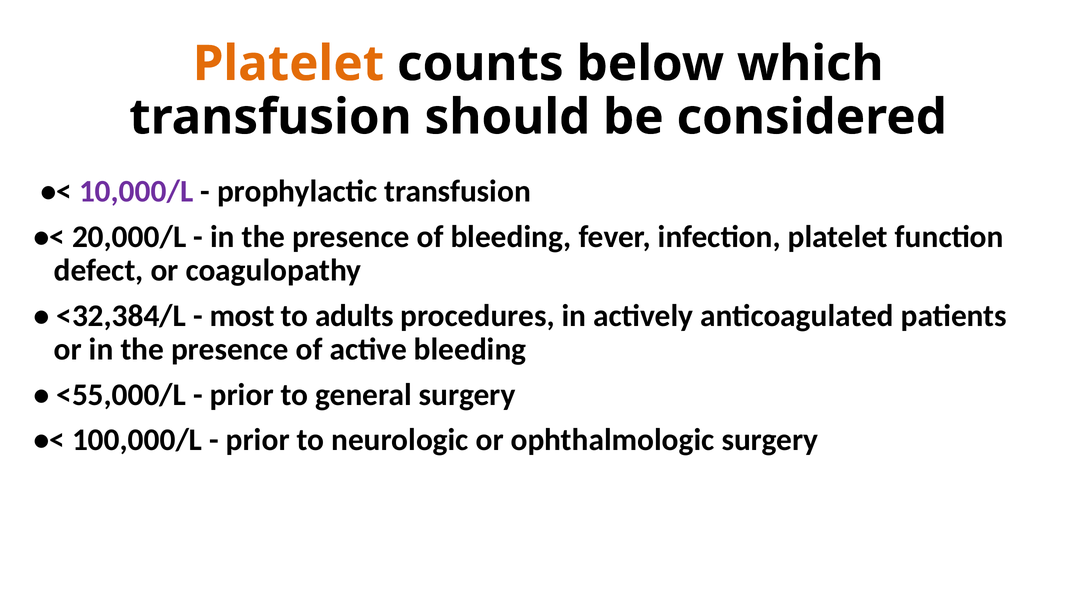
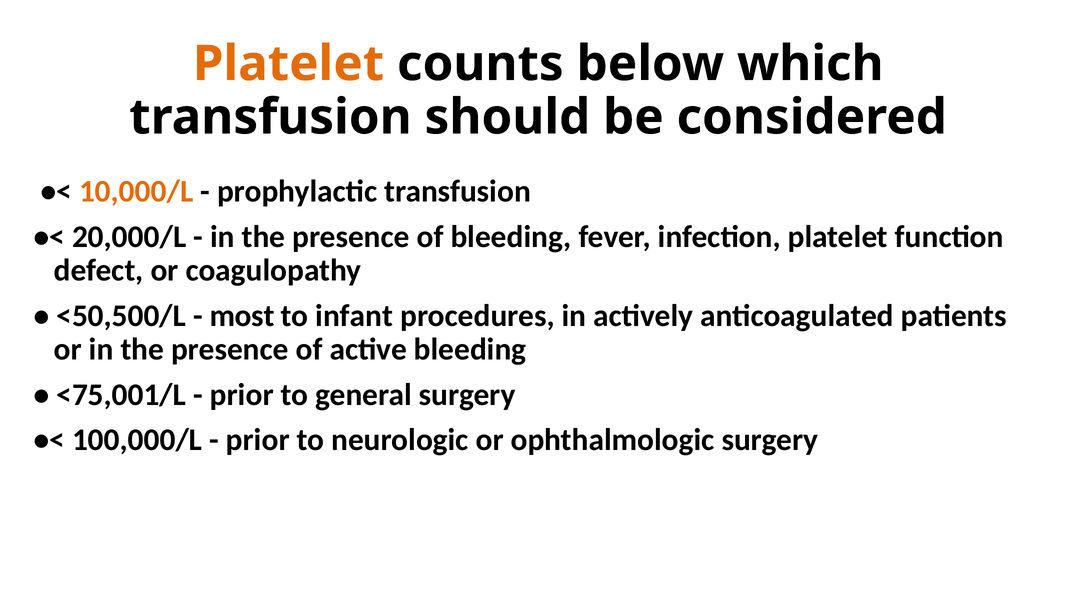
10,000/L colour: purple -> orange
<32,384/L: <32,384/L -> <50,500/L
adults: adults -> infant
<55,000/L: <55,000/L -> <75,001/L
